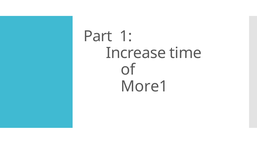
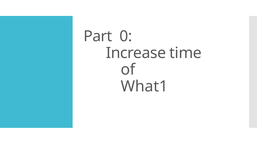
1: 1 -> 0
More1: More1 -> What1
